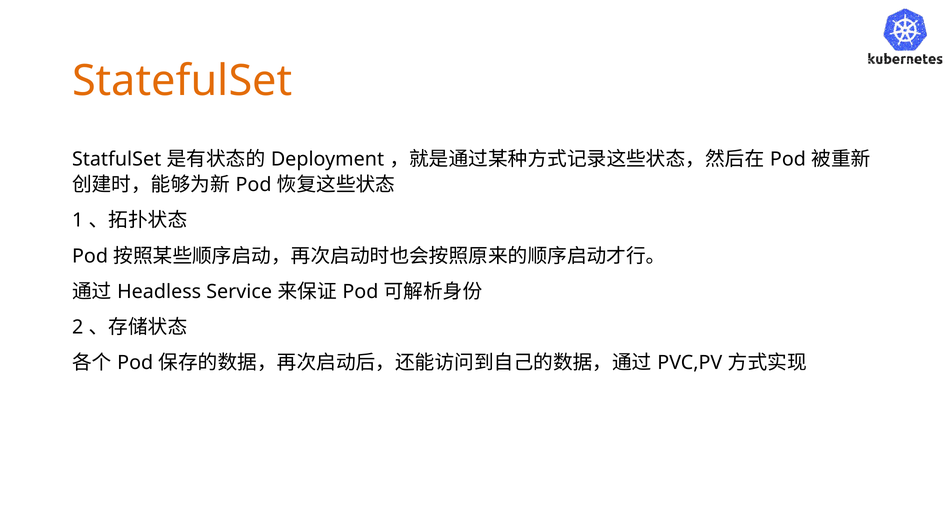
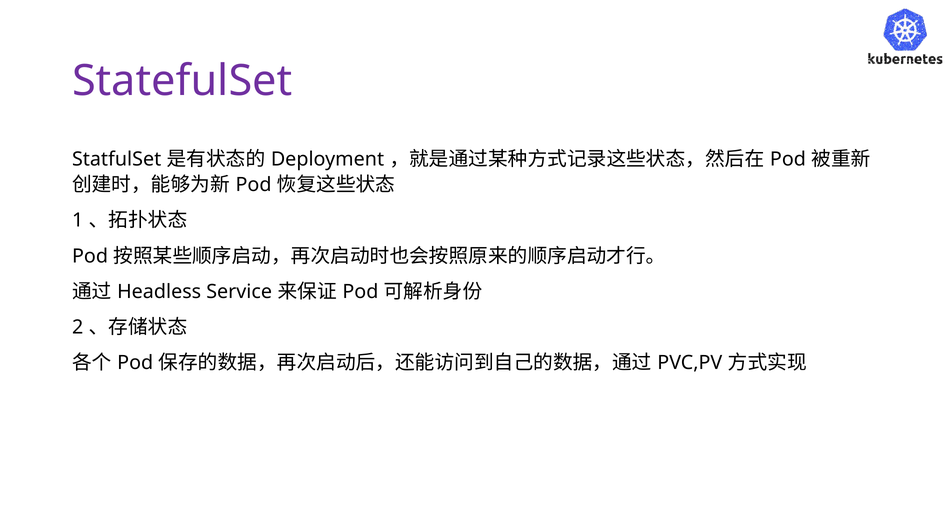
StatefulSet colour: orange -> purple
